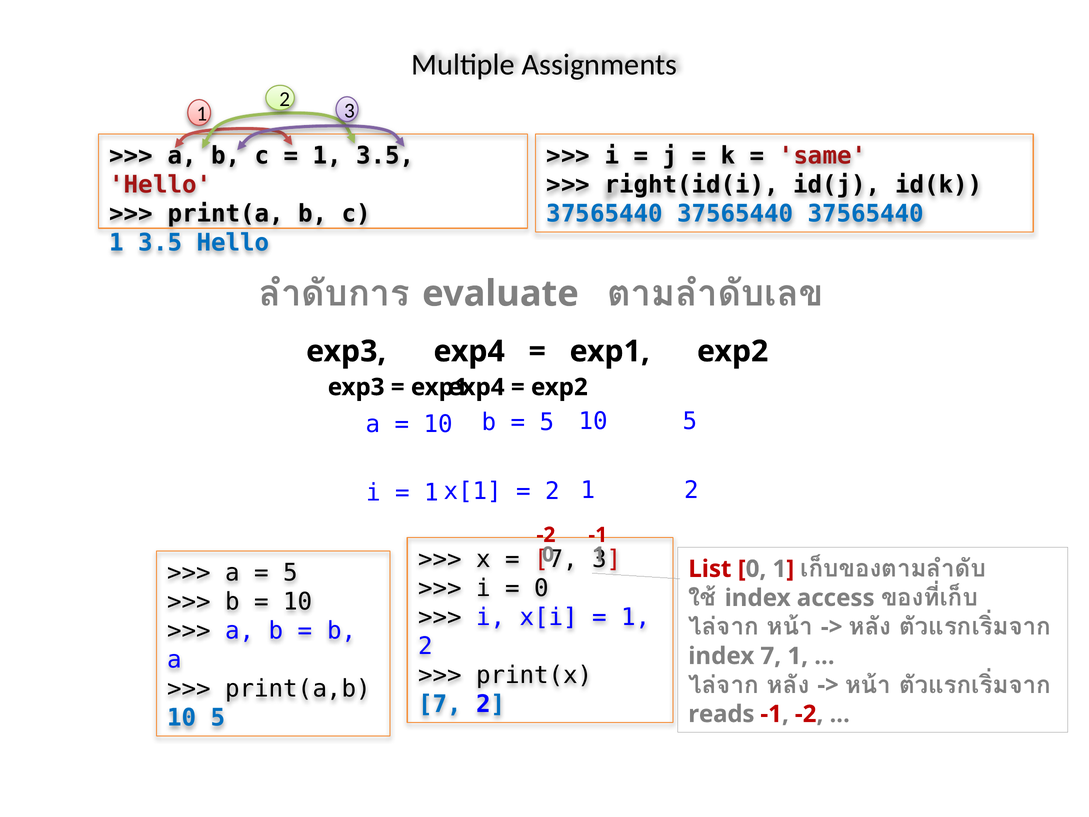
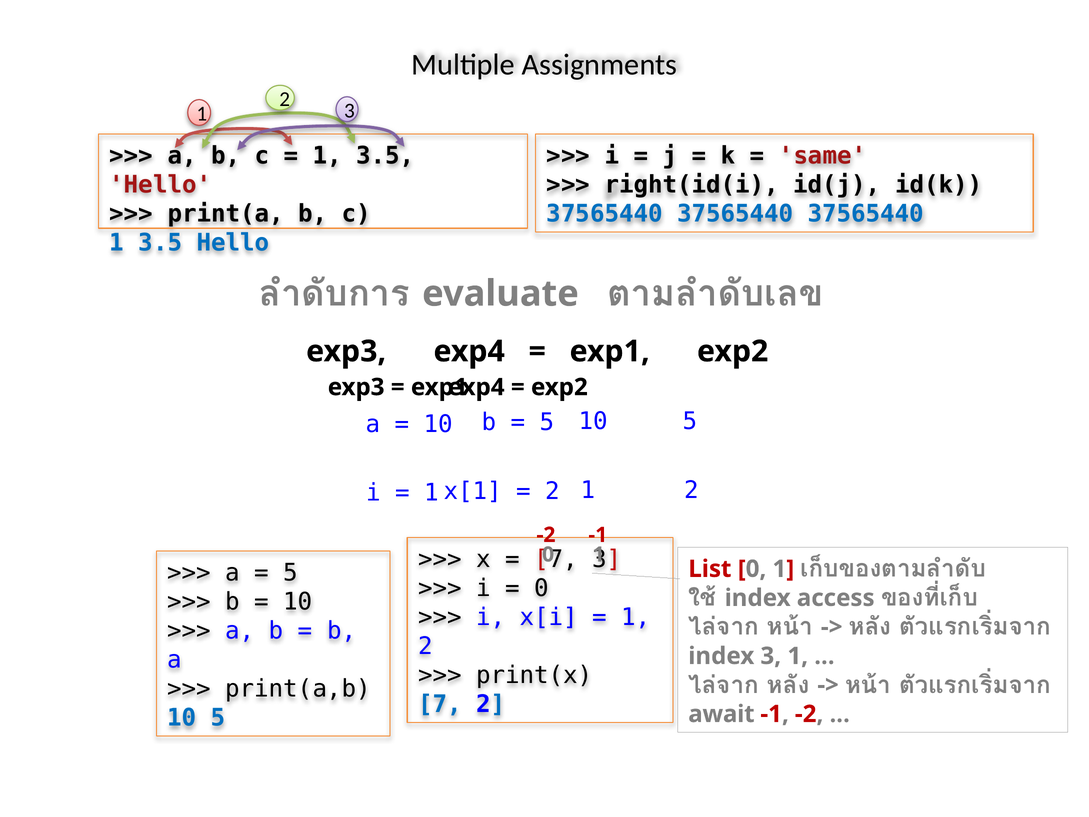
index 7: 7 -> 3
reads: reads -> await
